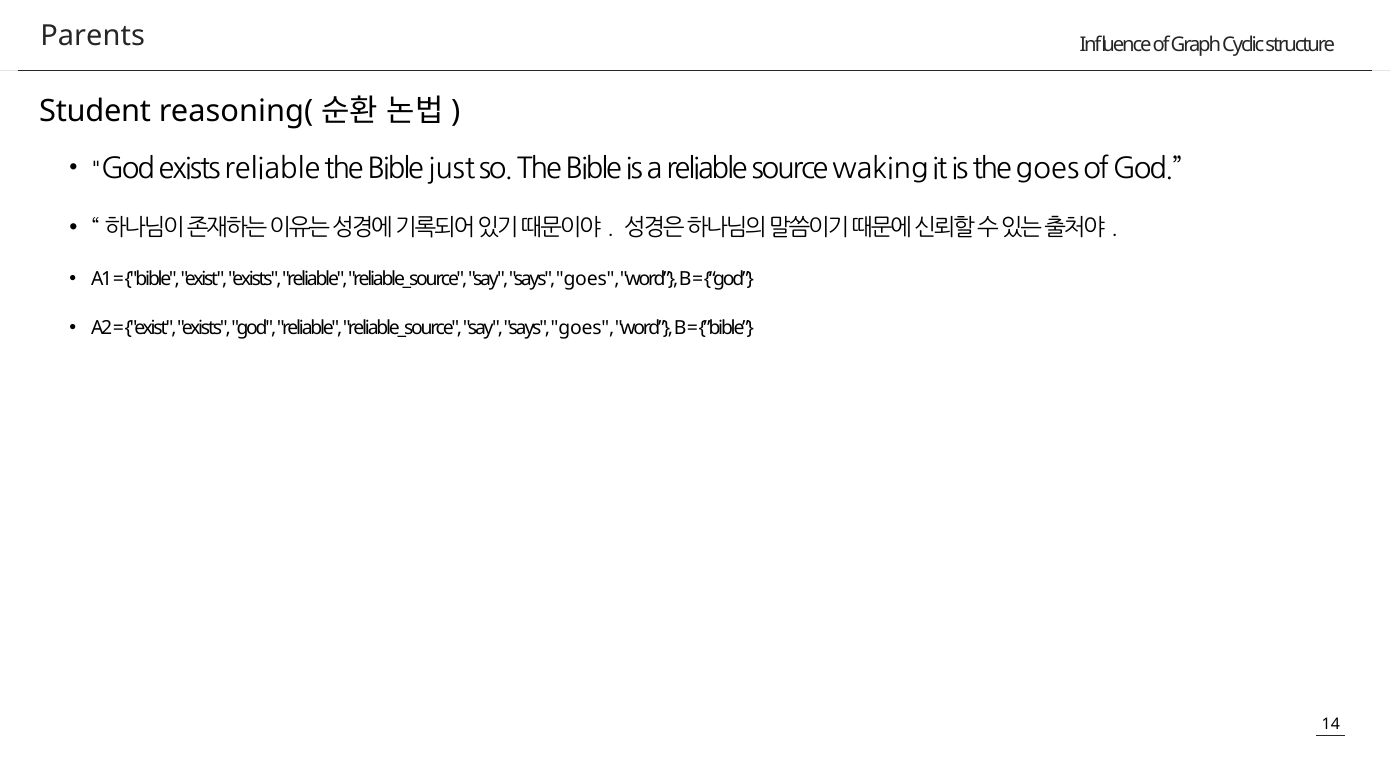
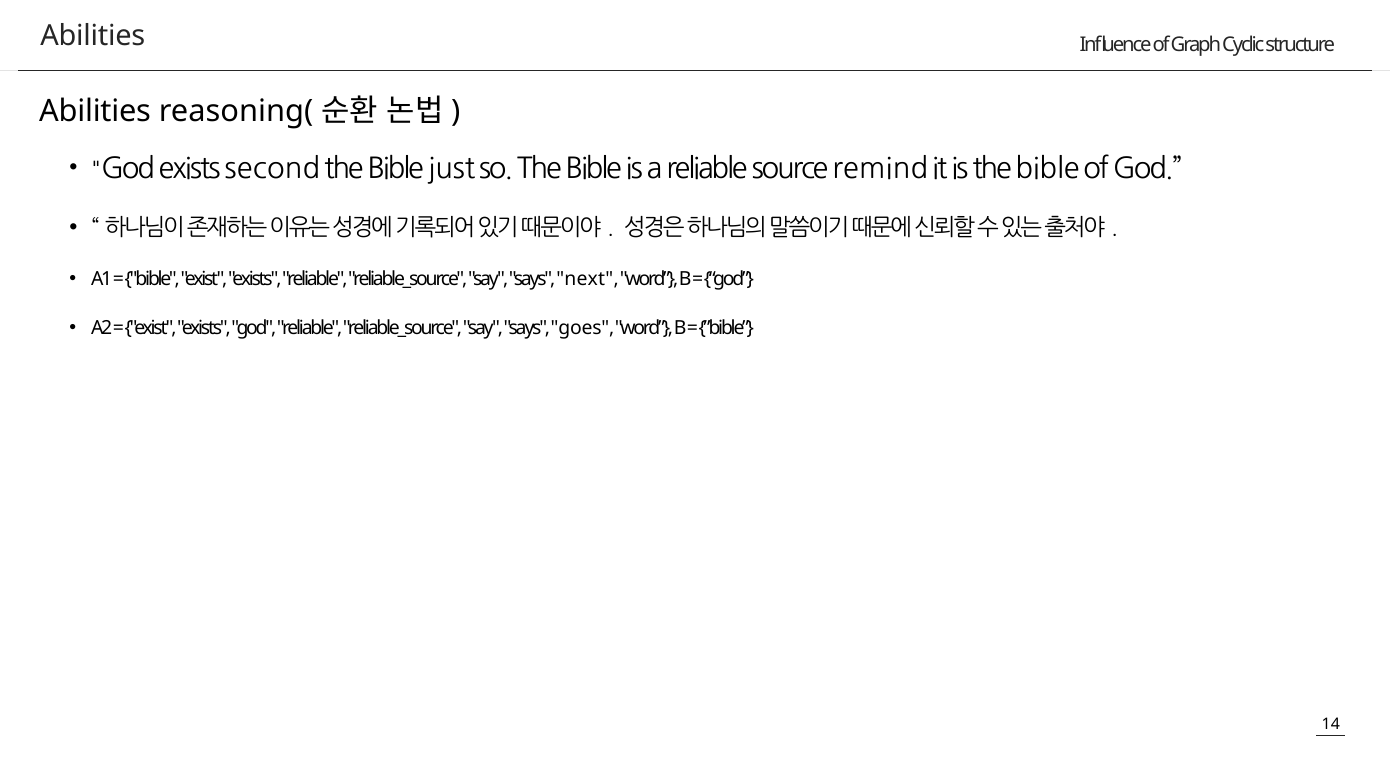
Parents at (93, 36): Parents -> Abilities
Student at (95, 111): Student -> Abilities
God exists reliable: reliable -> second
waking: waking -> remind
is the goes: goes -> bible
goes at (588, 279): goes -> next
